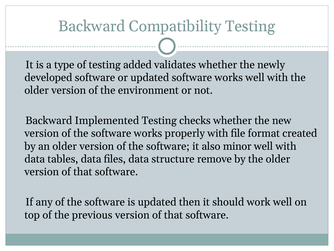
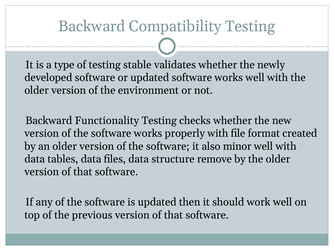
added: added -> stable
Implemented: Implemented -> Functionality
